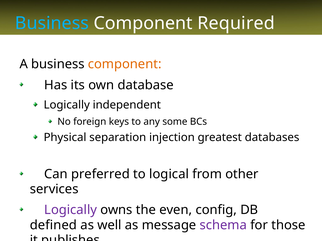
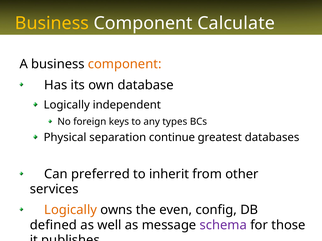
Business at (52, 23) colour: light blue -> yellow
Required: Required -> Calculate
some: some -> types
injection: injection -> continue
logical: logical -> inherit
Logically at (71, 210) colour: purple -> orange
